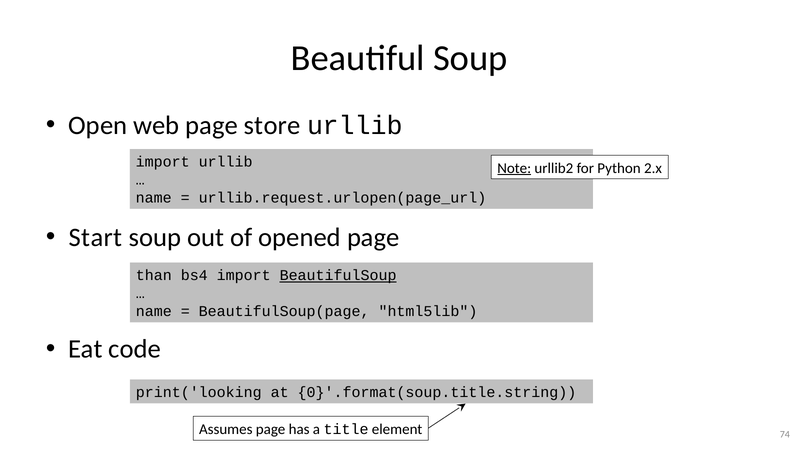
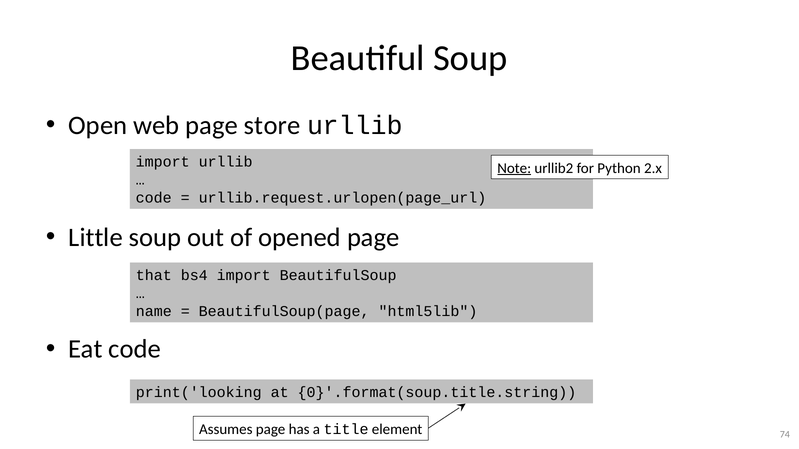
name at (154, 198): name -> code
Start: Start -> Little
than: than -> that
BeautifulSoup underline: present -> none
